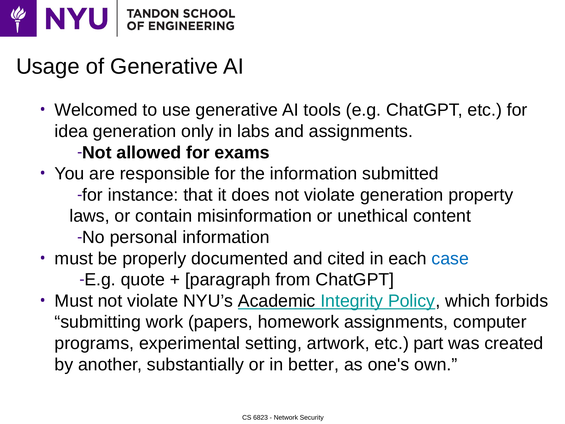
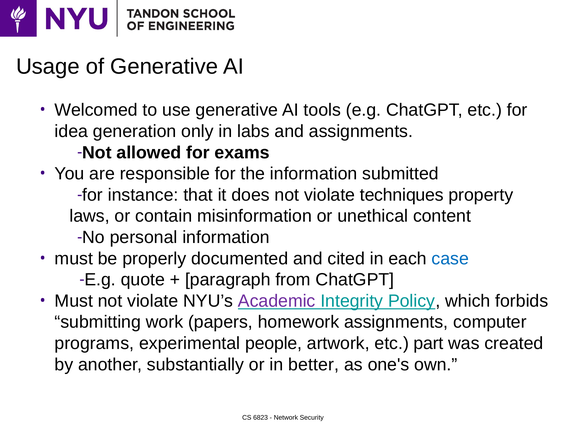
violate generation: generation -> techniques
Academic colour: black -> purple
setting: setting -> people
